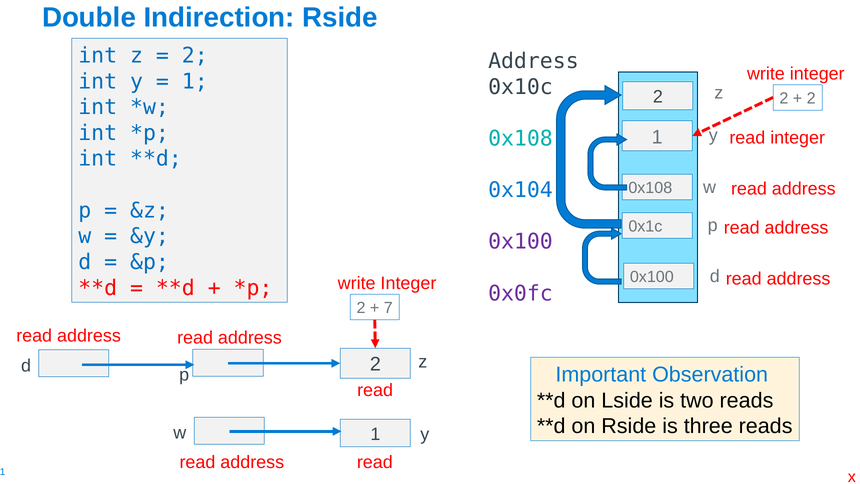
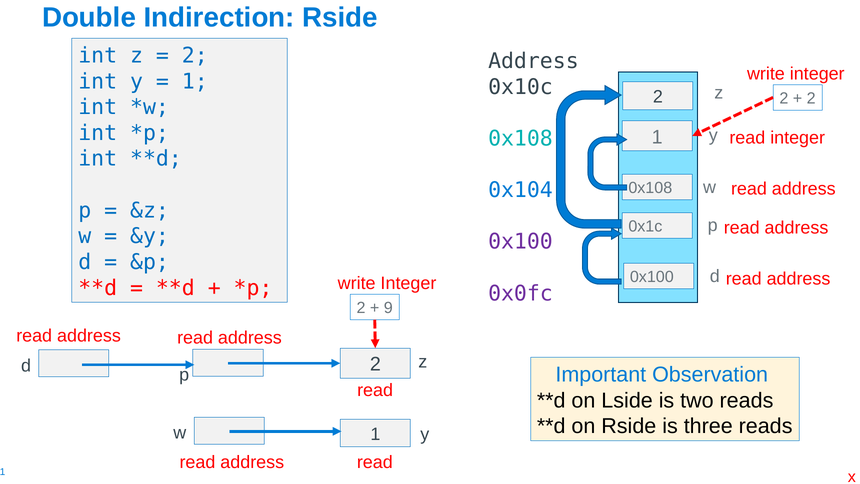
7: 7 -> 9
